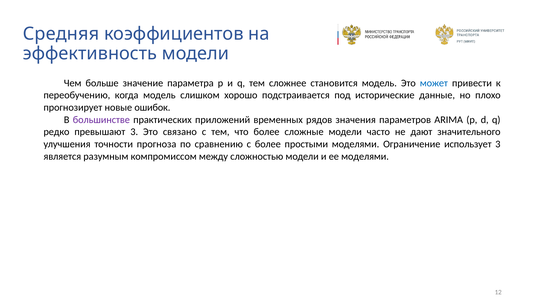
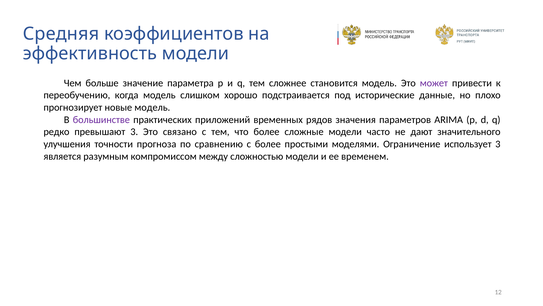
может colour: blue -> purple
новые ошибок: ошибок -> модель
ее моделями: моделями -> временем
